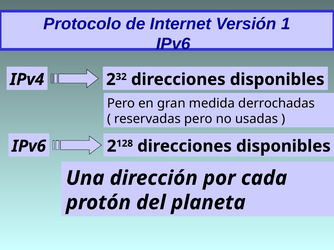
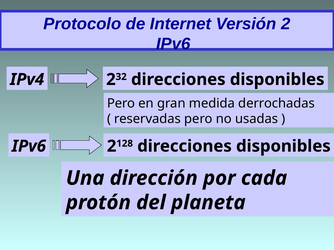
Versión 1: 1 -> 2
